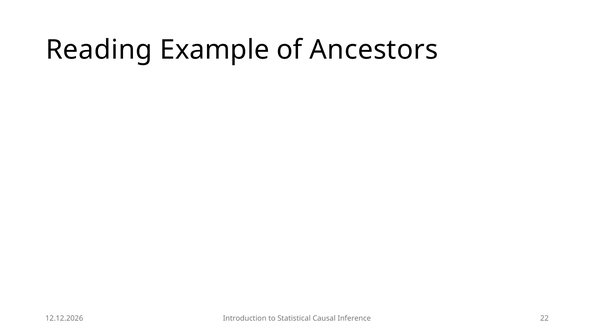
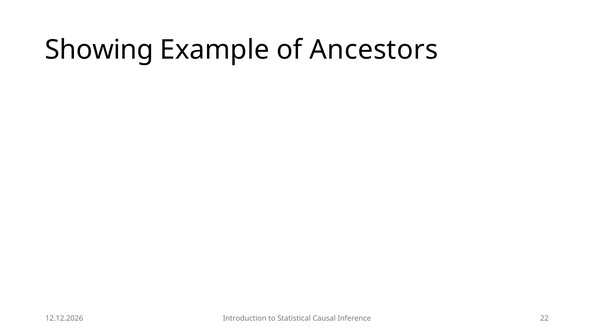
Reading: Reading -> Showing
